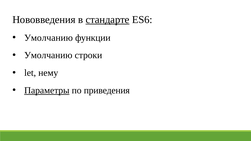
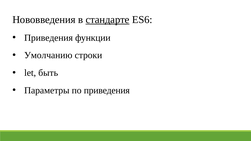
Умолчанию at (49, 38): Умолчанию -> Приведения
нему: нему -> быть
Параметры underline: present -> none
